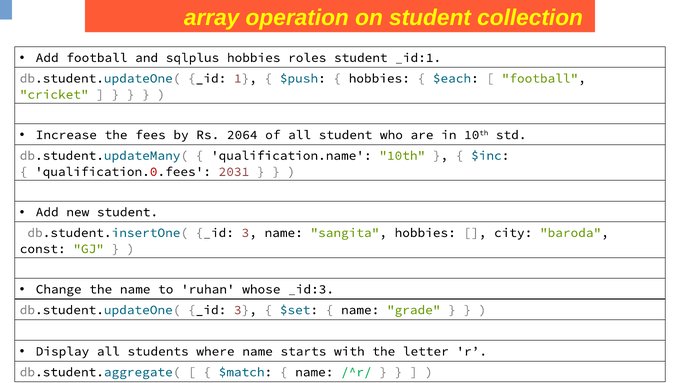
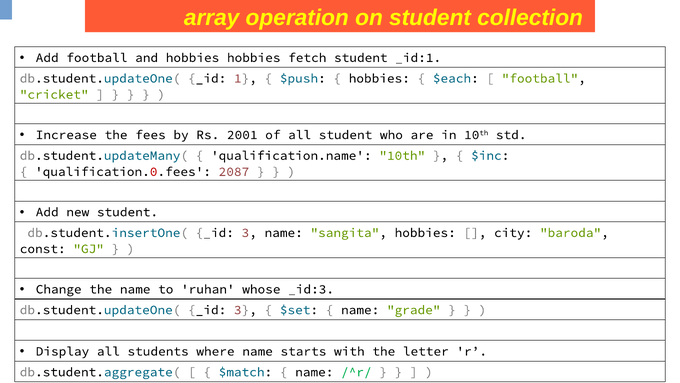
and sqlplus: sqlplus -> hobbies
roles: roles -> fetch
2064: 2064 -> 2001
2031: 2031 -> 2087
